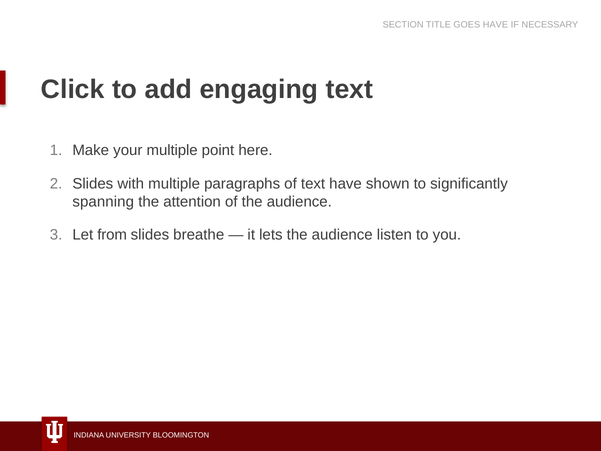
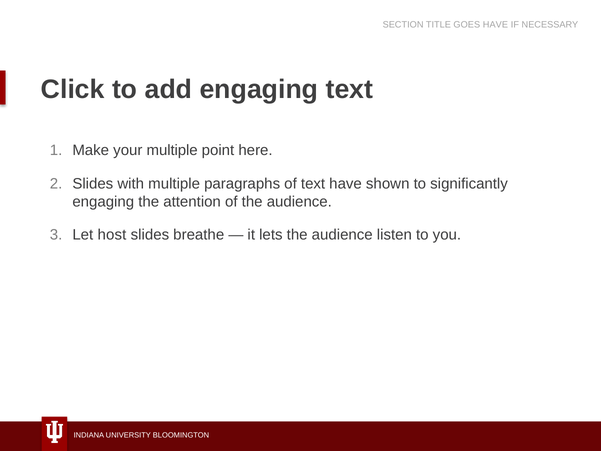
spanning at (103, 201): spanning -> engaging
from: from -> host
